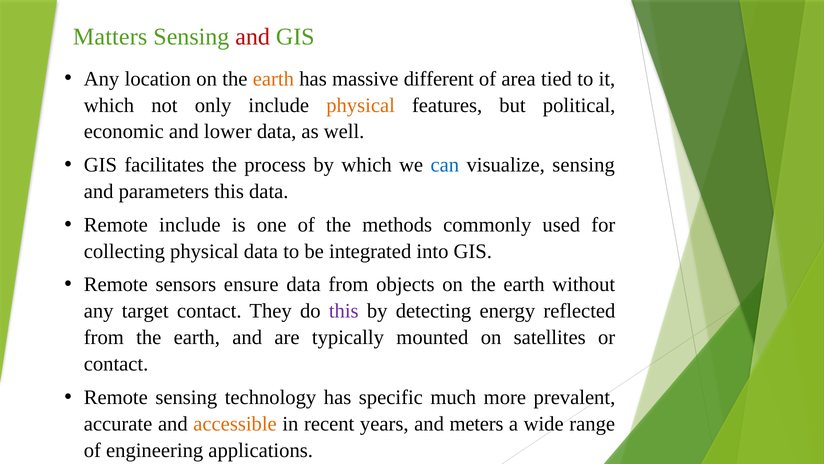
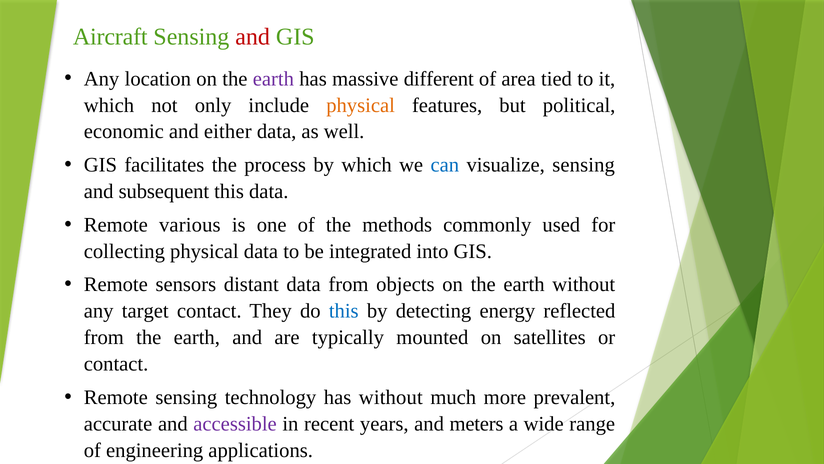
Matters: Matters -> Aircraft
earth at (273, 79) colour: orange -> purple
lower: lower -> either
parameters: parameters -> subsequent
Remote include: include -> various
ensure: ensure -> distant
this at (344, 311) colour: purple -> blue
has specific: specific -> without
accessible colour: orange -> purple
